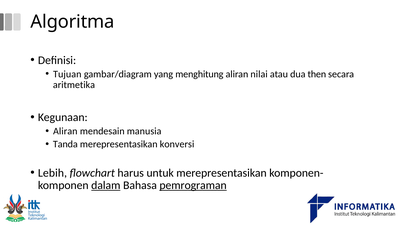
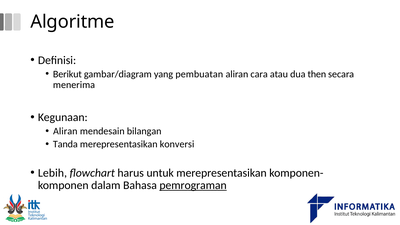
Algoritma: Algoritma -> Algoritme
Tujuan: Tujuan -> Berikut
menghitung: menghitung -> pembuatan
nilai: nilai -> cara
aritmetika: aritmetika -> menerima
manusia: manusia -> bilangan
dalam underline: present -> none
